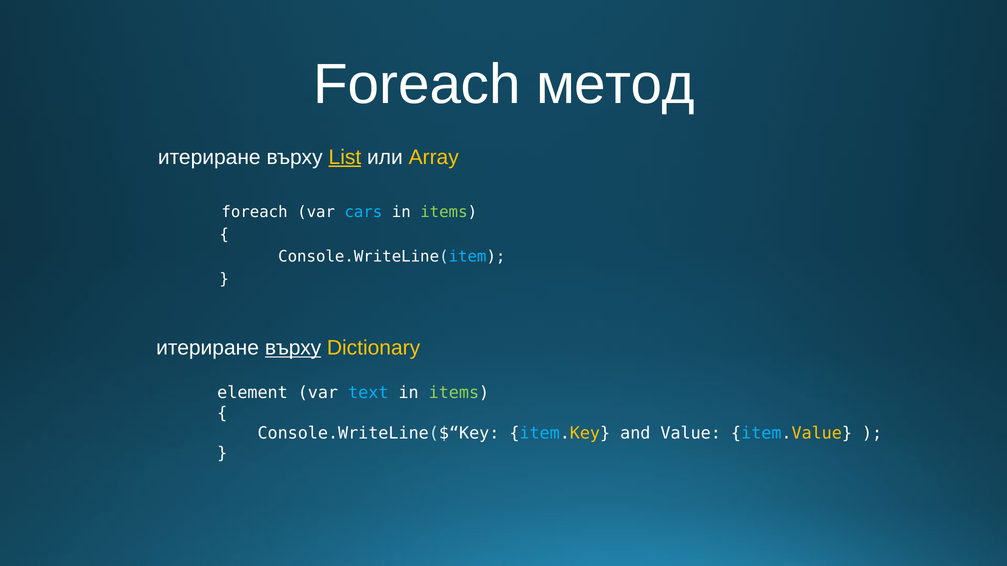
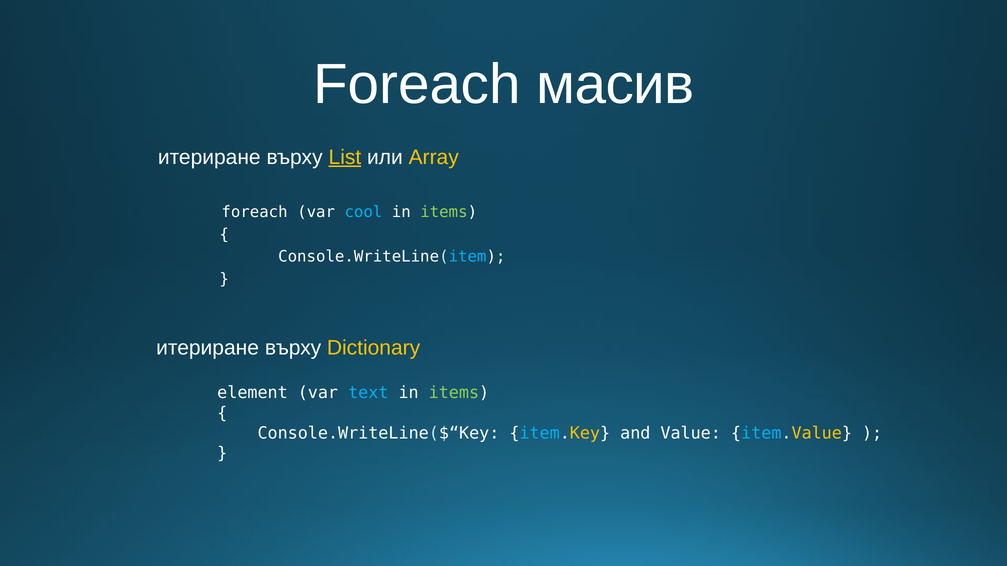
метод: метод -> масив
cars: cars -> cool
върху at (293, 348) underline: present -> none
